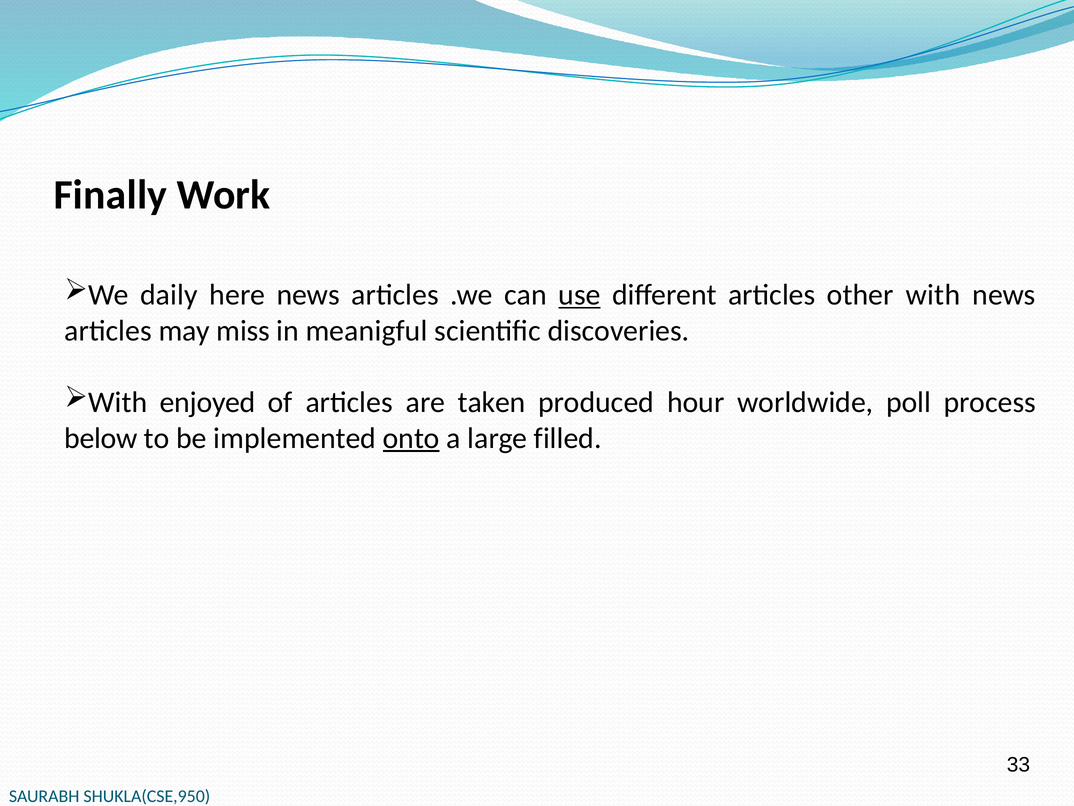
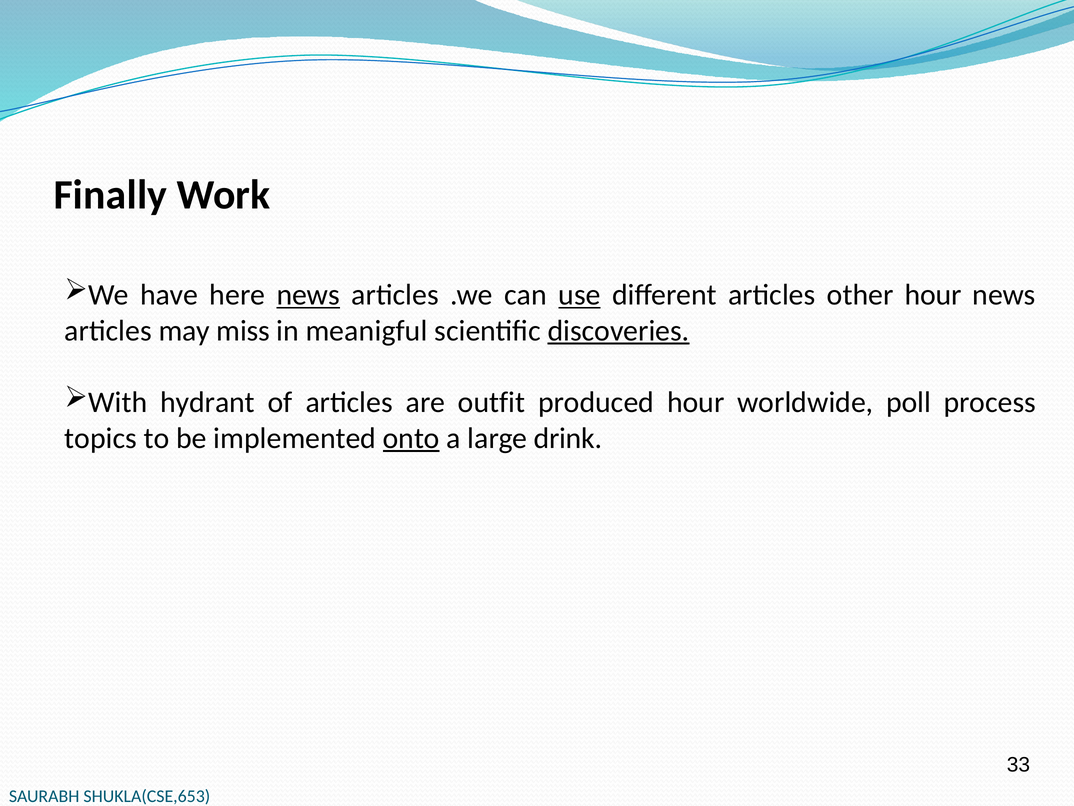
daily: daily -> have
news at (308, 295) underline: none -> present
other with: with -> hour
discoveries underline: none -> present
enjoyed: enjoyed -> hydrant
taken: taken -> outfit
below: below -> topics
filled: filled -> drink
SHUKLA(CSE,950: SHUKLA(CSE,950 -> SHUKLA(CSE,653
